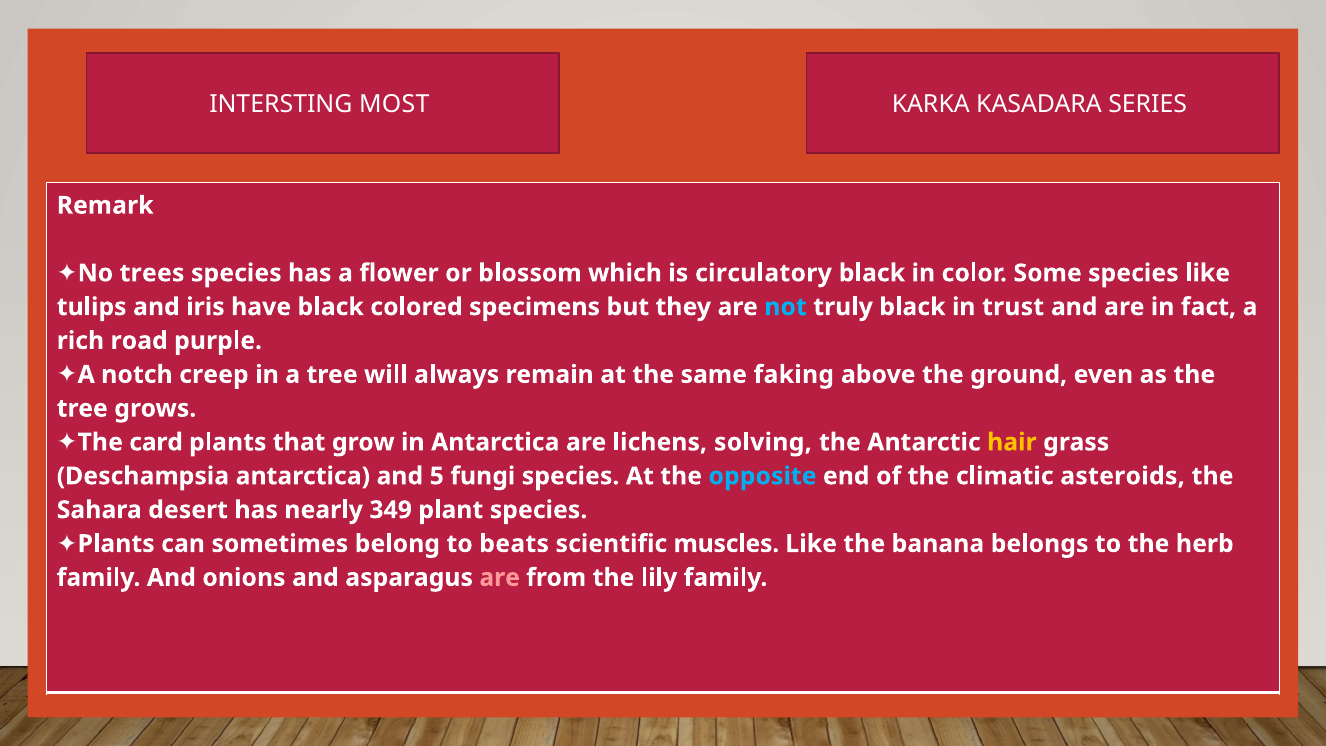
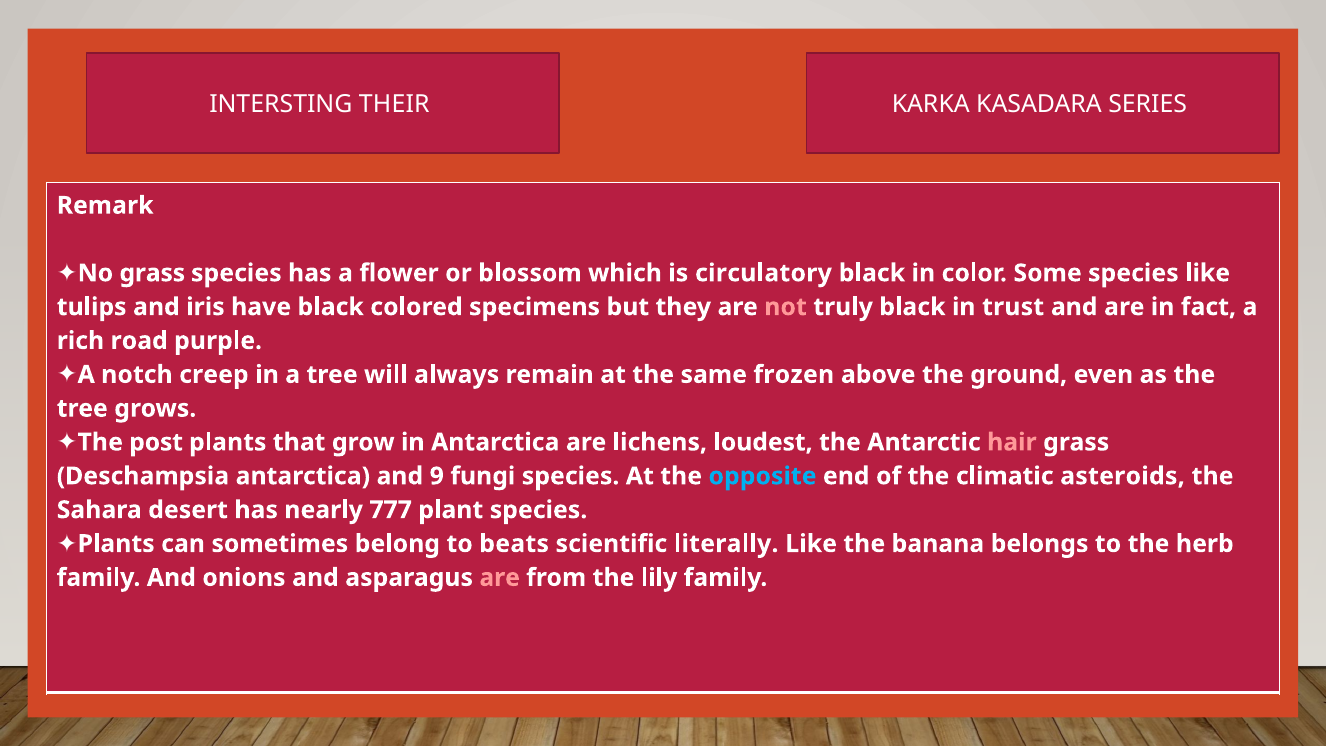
MOST: MOST -> THEIR
trees at (152, 273): trees -> grass
not colour: light blue -> pink
faking: faking -> frozen
card: card -> post
solving: solving -> loudest
hair colour: yellow -> pink
5: 5 -> 9
349: 349 -> 777
muscles: muscles -> literally
